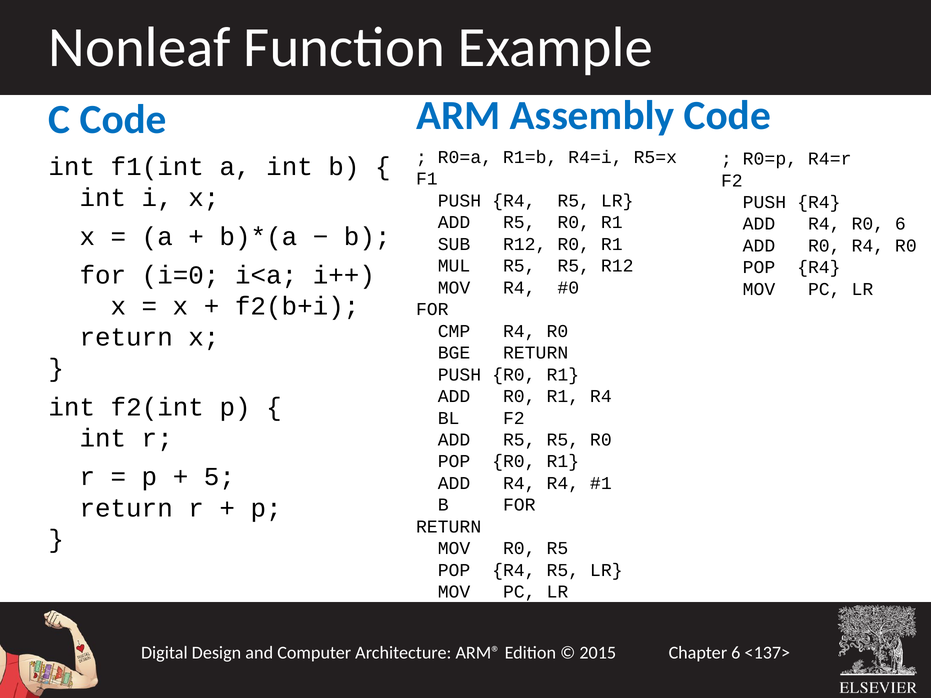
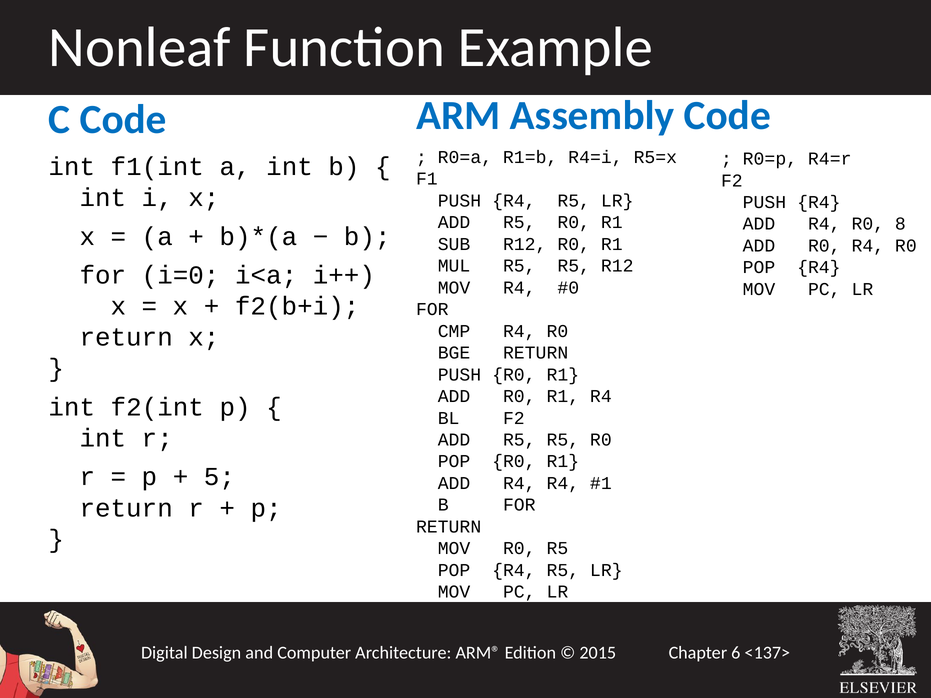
R0 6: 6 -> 8
